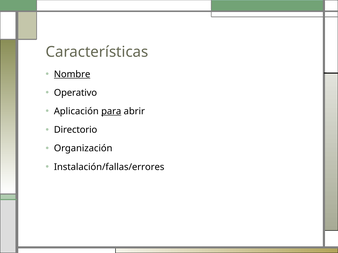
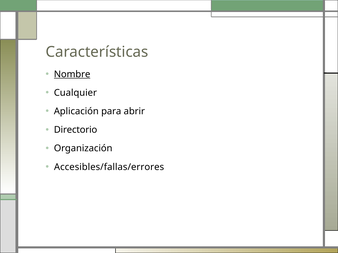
Operativo: Operativo -> Cualquier
para underline: present -> none
Instalación/fallas/errores: Instalación/fallas/errores -> Accesibles/fallas/errores
